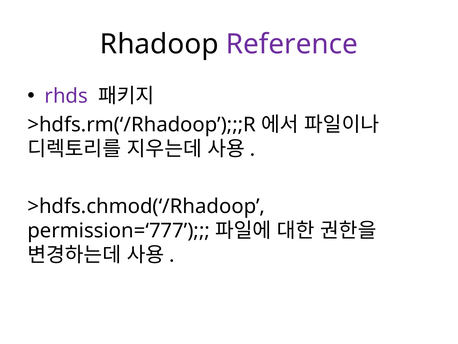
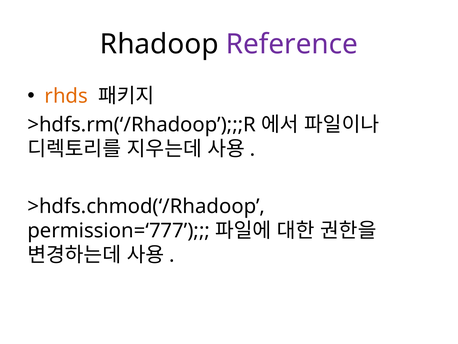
rhds colour: purple -> orange
